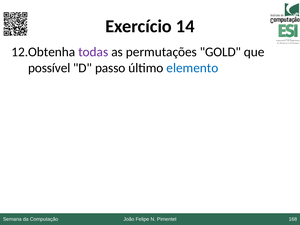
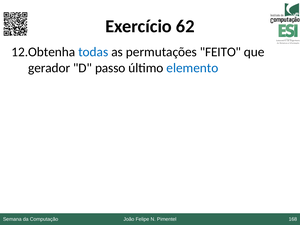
14: 14 -> 62
todas colour: purple -> blue
GOLD: GOLD -> FEITO
possível: possível -> gerador
